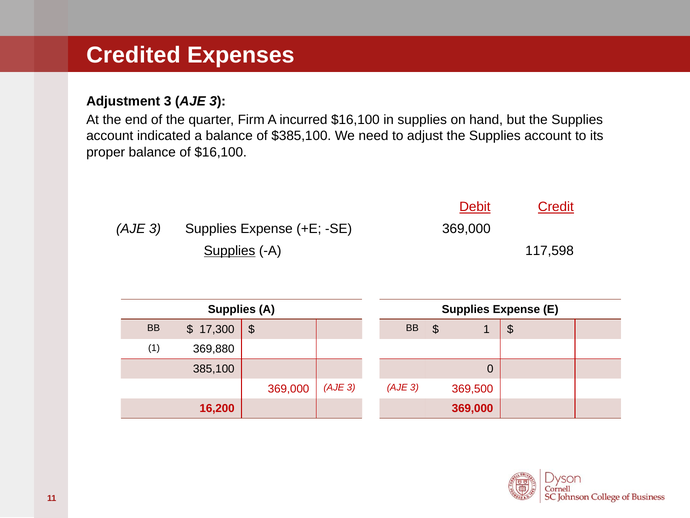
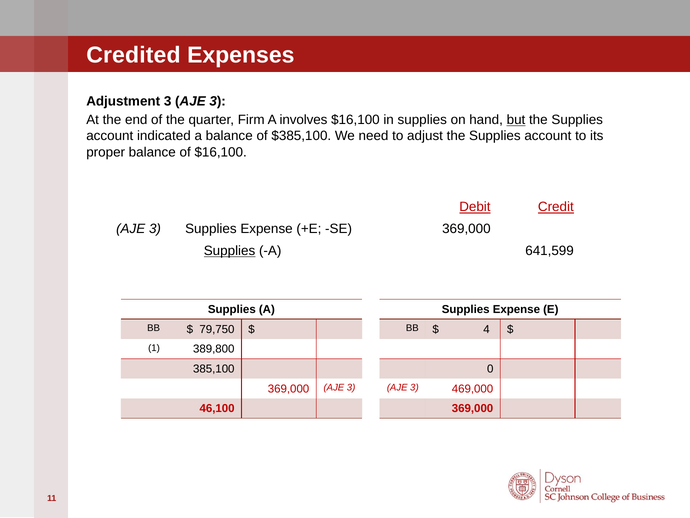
incurred: incurred -> involves
but underline: none -> present
117,598: 117,598 -> 641,599
17,300: 17,300 -> 79,750
1 at (486, 329): 1 -> 4
369,880: 369,880 -> 389,800
369,500: 369,500 -> 469,000
16,200: 16,200 -> 46,100
